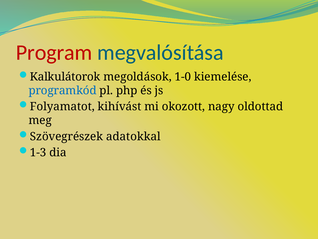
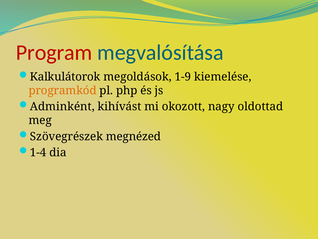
1-0: 1-0 -> 1-9
programkód colour: blue -> orange
Folyamatot: Folyamatot -> Adminként
adatokkal: adatokkal -> megnézed
1-3: 1-3 -> 1-4
